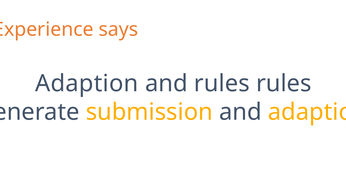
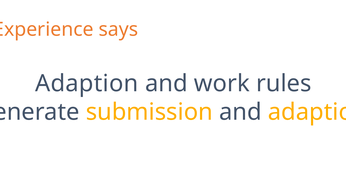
and rules: rules -> work
